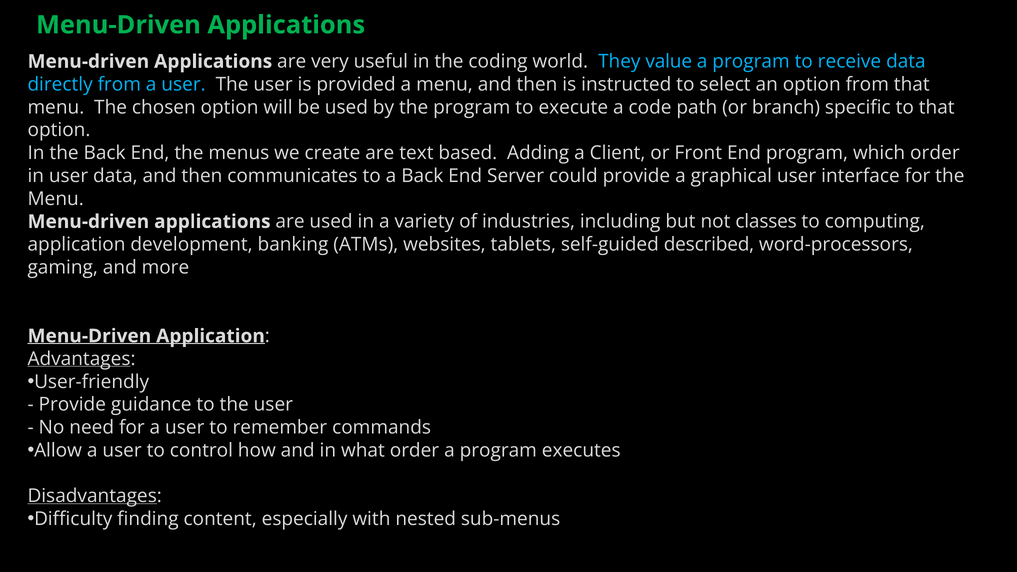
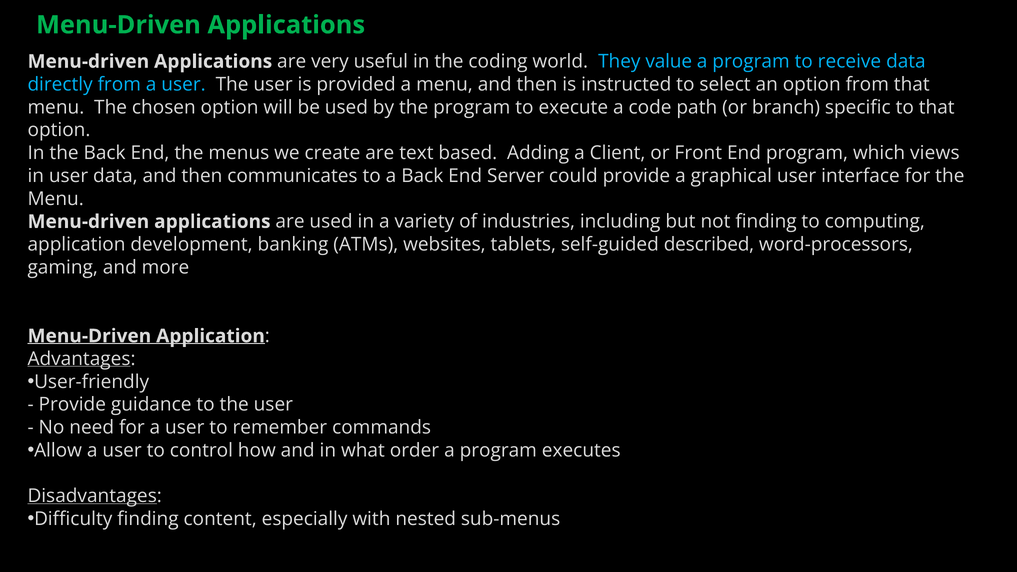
which order: order -> views
not classes: classes -> finding
